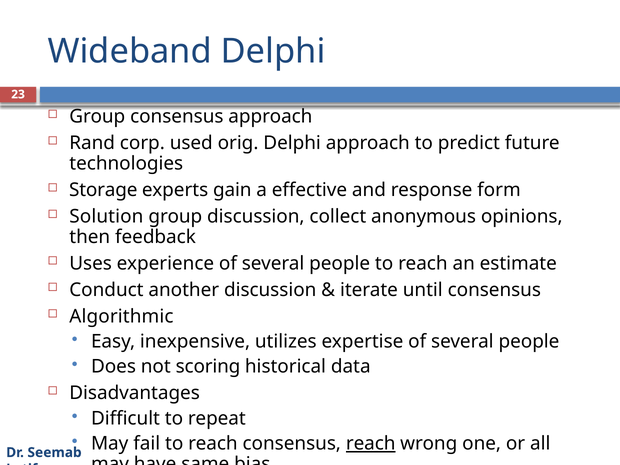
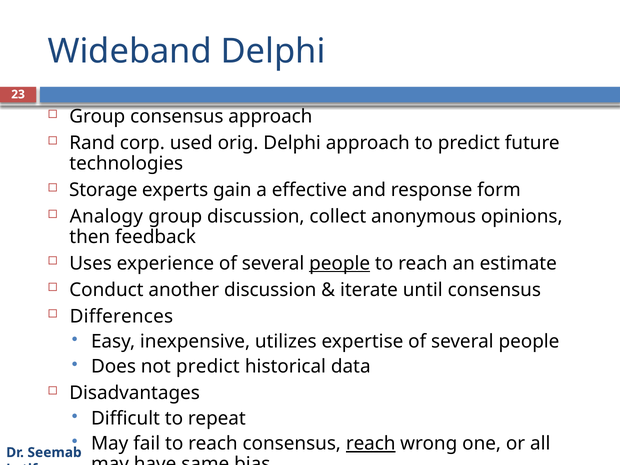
Solution: Solution -> Analogy
people at (340, 263) underline: none -> present
Algorithmic: Algorithmic -> Differences
not scoring: scoring -> predict
